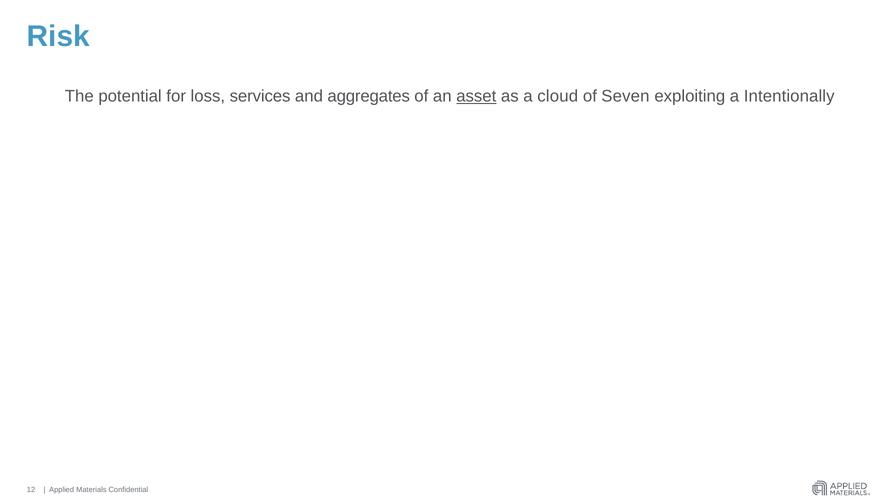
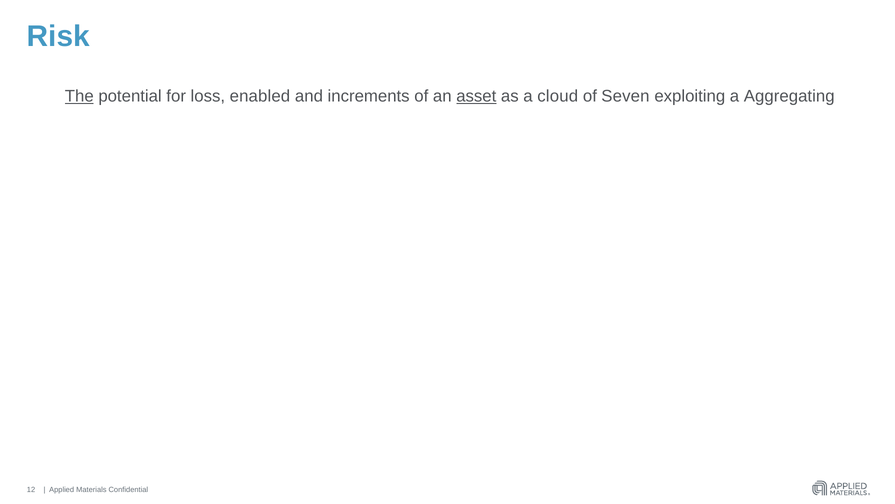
The underline: none -> present
services: services -> enabled
aggregates: aggregates -> increments
Intentionally: Intentionally -> Aggregating
